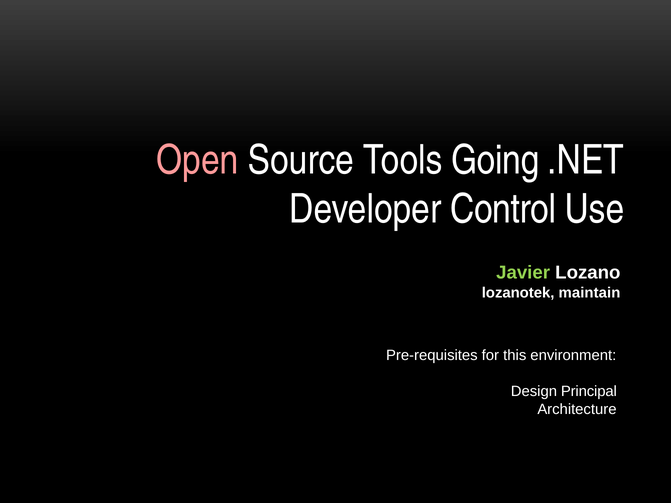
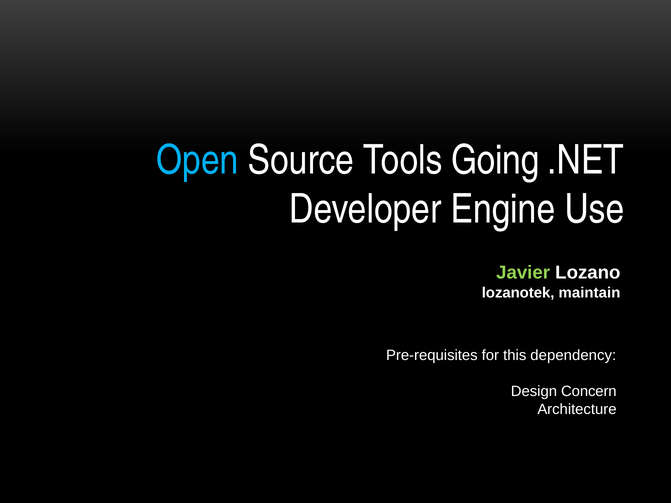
Open colour: pink -> light blue
Control: Control -> Engine
environment: environment -> dependency
Principal: Principal -> Concern
